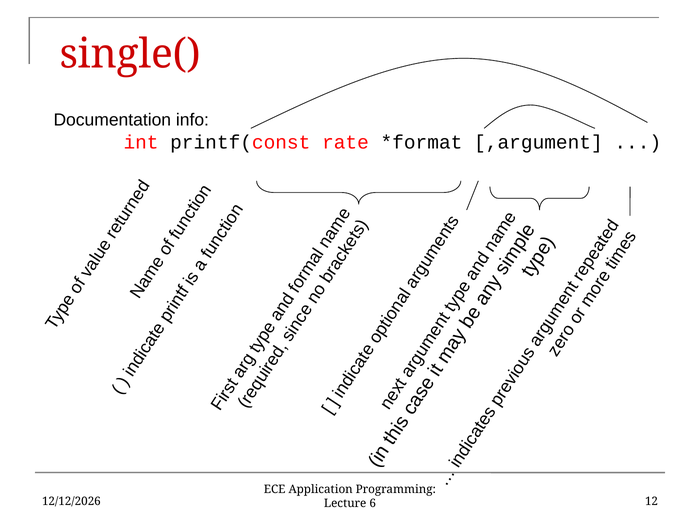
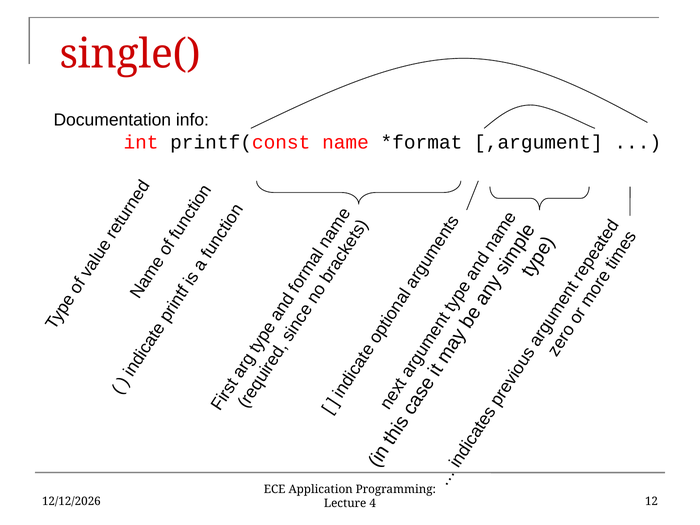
rate: rate -> name
6: 6 -> 4
